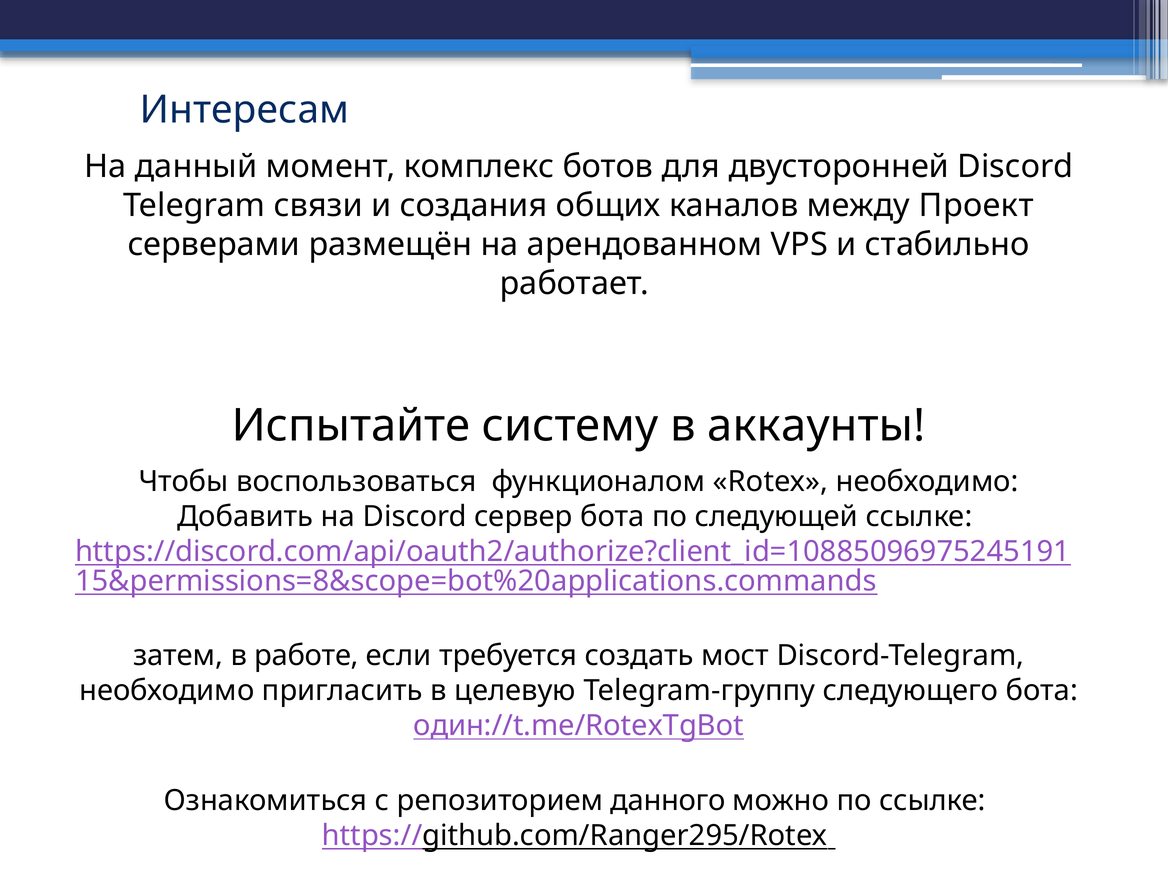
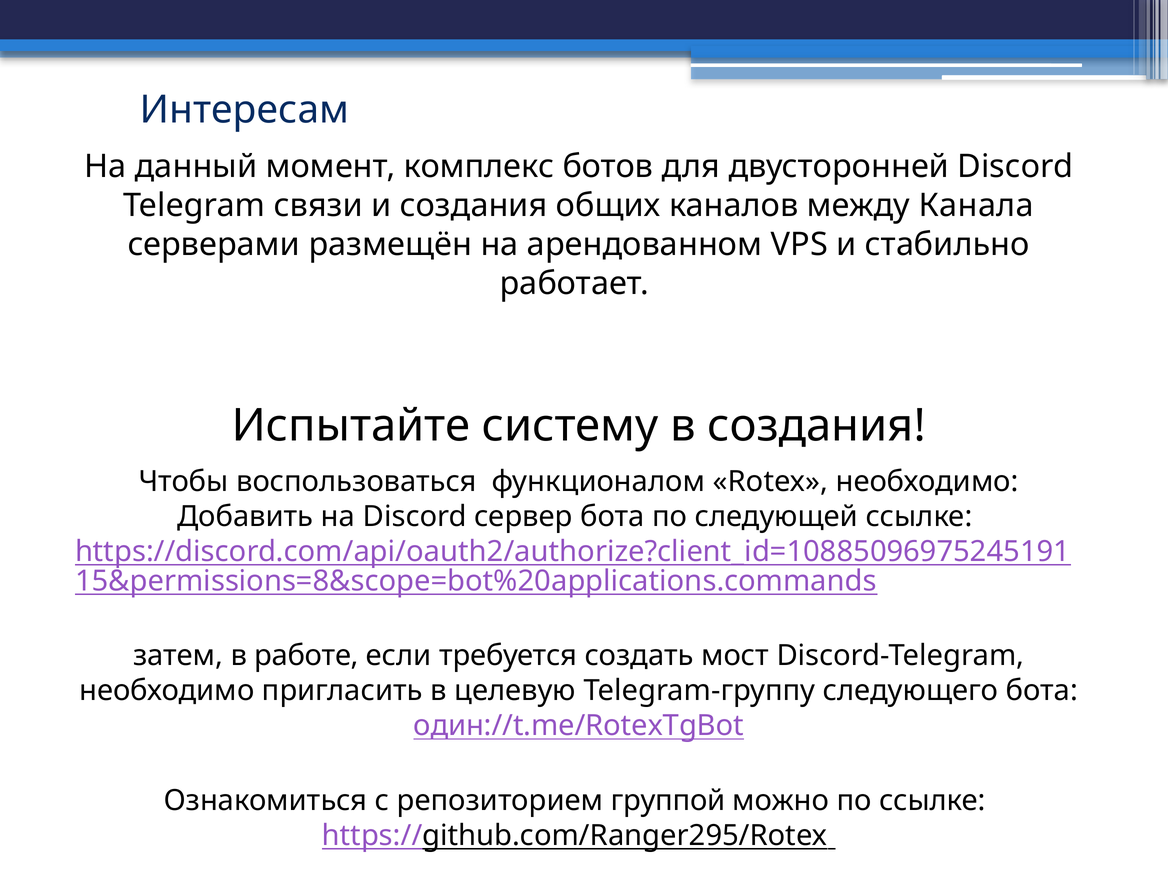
Проект: Проект -> Канала
в аккаунты: аккаунты -> создания
данного: данного -> группой
